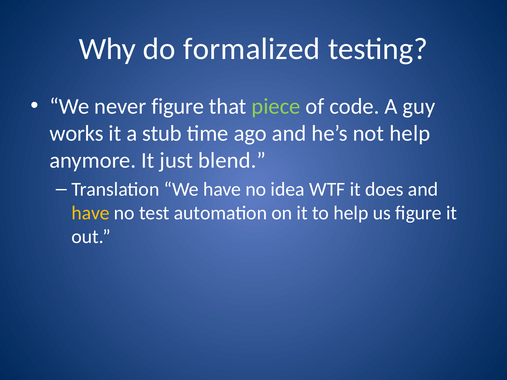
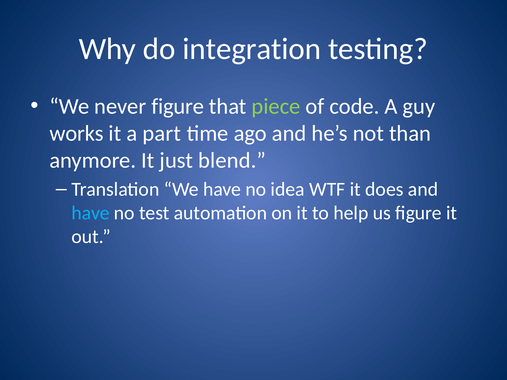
formalized: formalized -> integration
stub: stub -> part
not help: help -> than
have at (91, 213) colour: yellow -> light blue
